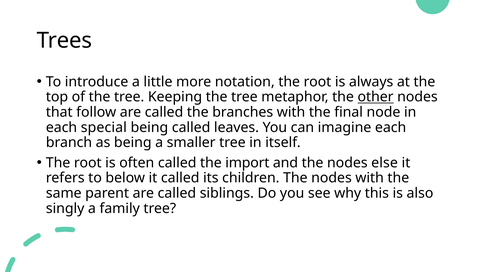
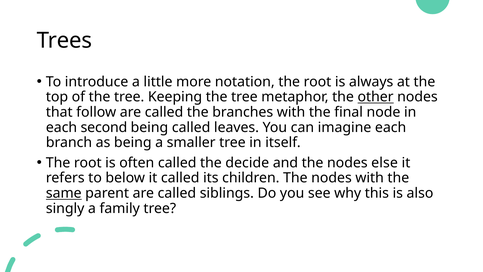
special: special -> second
import: import -> decide
same underline: none -> present
